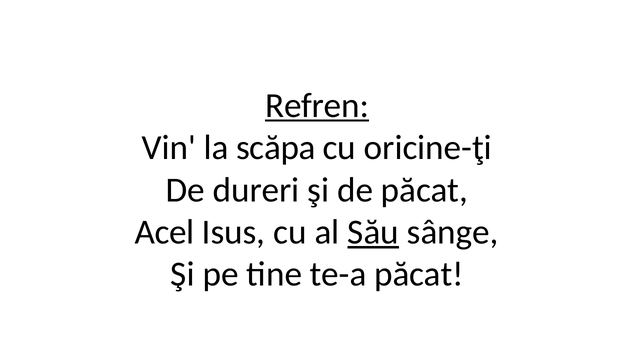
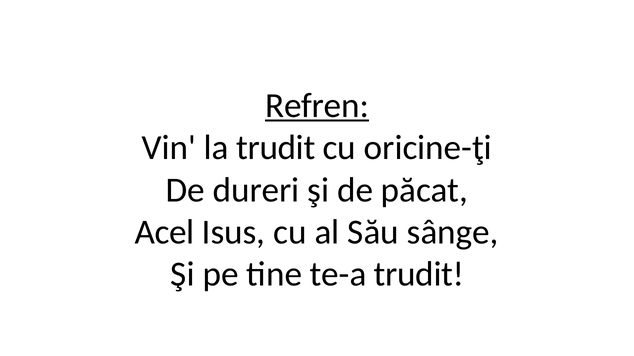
la scăpa: scăpa -> trudit
Său underline: present -> none
te-a păcat: păcat -> trudit
